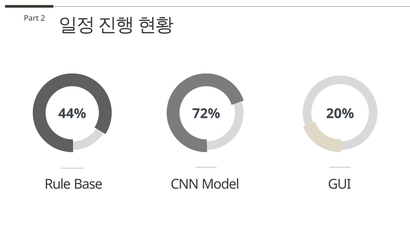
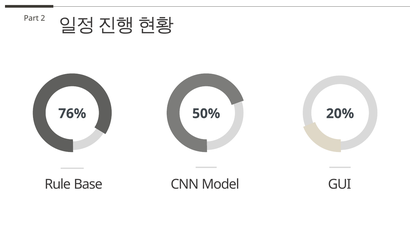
44%: 44% -> 76%
72%: 72% -> 50%
